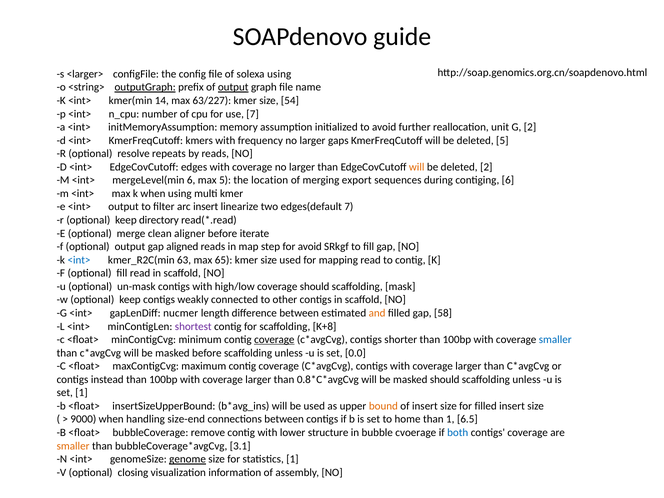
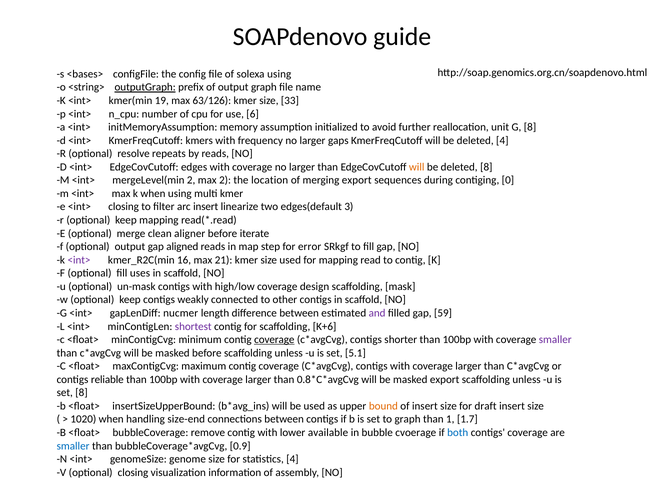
<larger>: <larger> -> <bases>
output at (233, 87) underline: present -> none
14: 14 -> 19
63/227: 63/227 -> 63/126
54: 54 -> 33
use 7: 7 -> 6
G 2: 2 -> 8
deleted 5: 5 -> 4
deleted 2: 2 -> 8
mergeLevel(min 6: 6 -> 2
max 5: 5 -> 2
contiging 6: 6 -> 0
<int> output: output -> closing
edges(default 7: 7 -> 3
keep directory: directory -> mapping
for avoid: avoid -> error
<int> at (79, 260) colour: blue -> purple
63: 63 -> 16
65: 65 -> 21
fill read: read -> uses
coverage should: should -> design
and colour: orange -> purple
58: 58 -> 59
K+8: K+8 -> K+6
smaller at (555, 340) colour: blue -> purple
0.0: 0.0 -> 5.1
instead: instead -> reliable
masked should: should -> export
set 1: 1 -> 8
for filled: filled -> draft
9000: 9000 -> 1020
to home: home -> graph
6.5: 6.5 -> 1.7
structure: structure -> available
smaller at (73, 446) colour: orange -> blue
3.1: 3.1 -> 0.9
genome underline: present -> none
statistics 1: 1 -> 4
